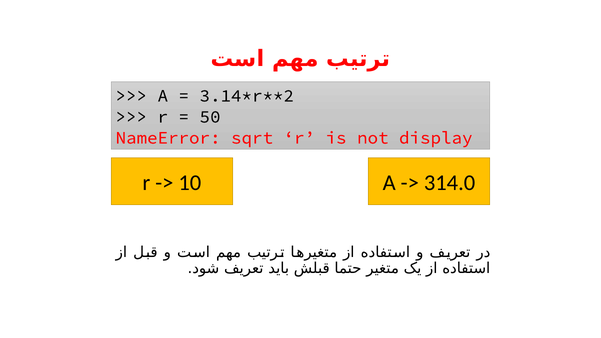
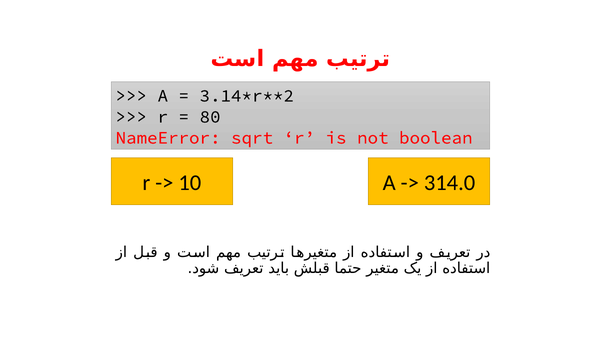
50: 50 -> 80
display: display -> boolean
